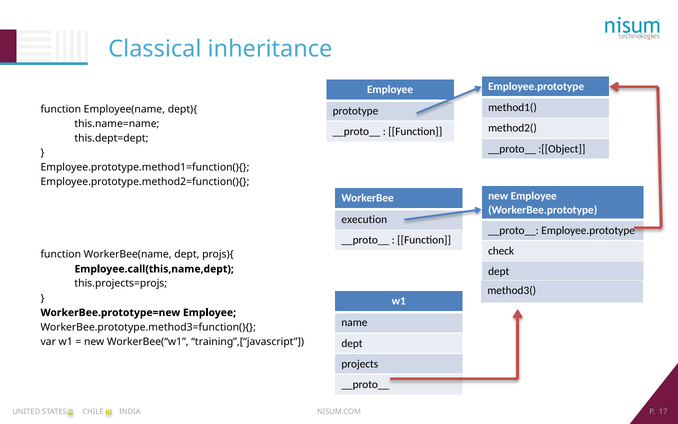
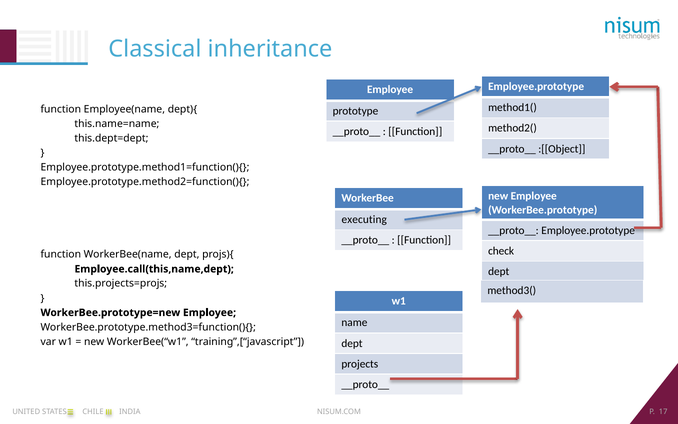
execution: execution -> executing
